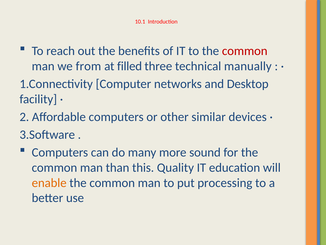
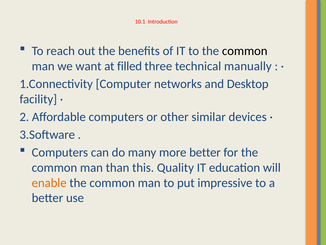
common at (245, 51) colour: red -> black
from: from -> want
more sound: sound -> better
processing: processing -> impressive
